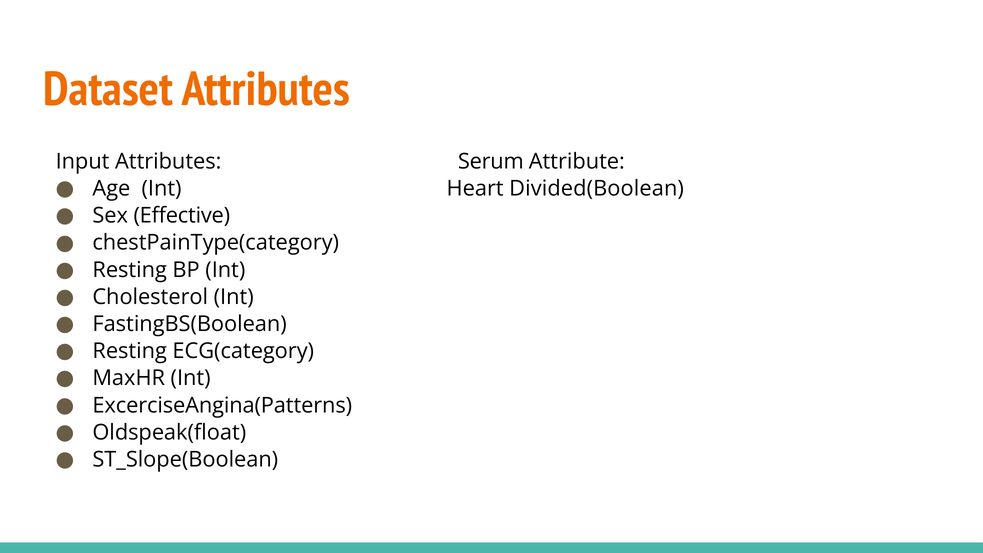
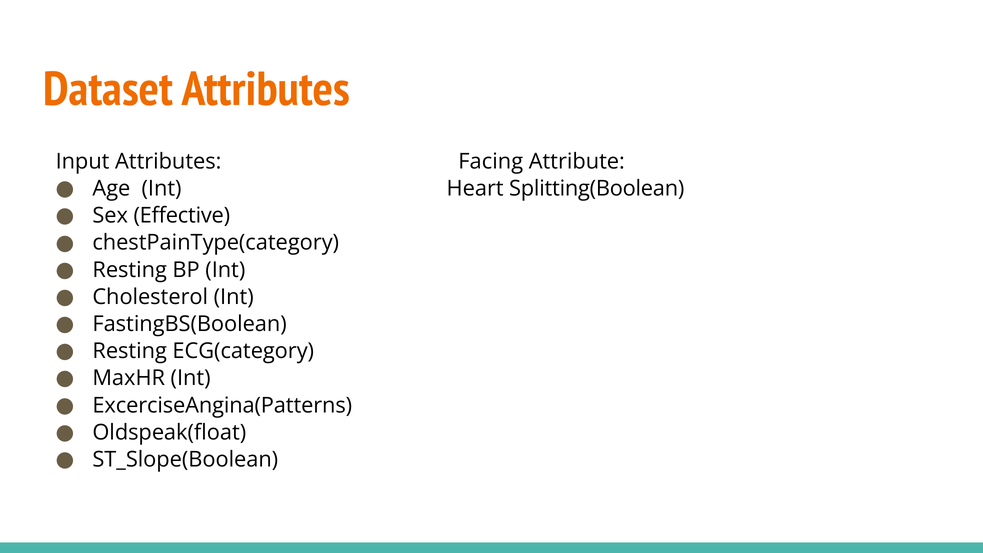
Serum: Serum -> Facing
Divided(Boolean: Divided(Boolean -> Splitting(Boolean
